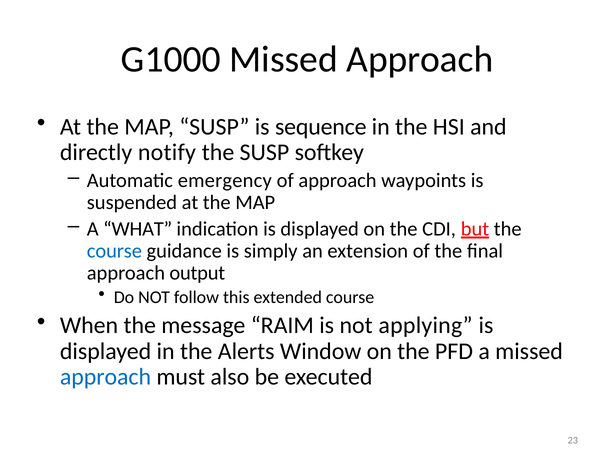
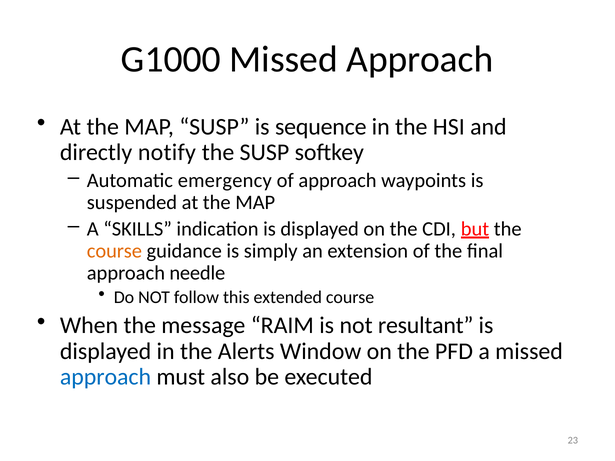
WHAT: WHAT -> SKILLS
course at (114, 251) colour: blue -> orange
output: output -> needle
applying: applying -> resultant
